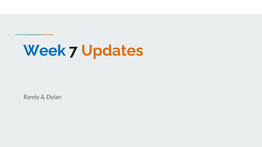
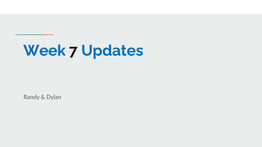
Updates colour: orange -> blue
